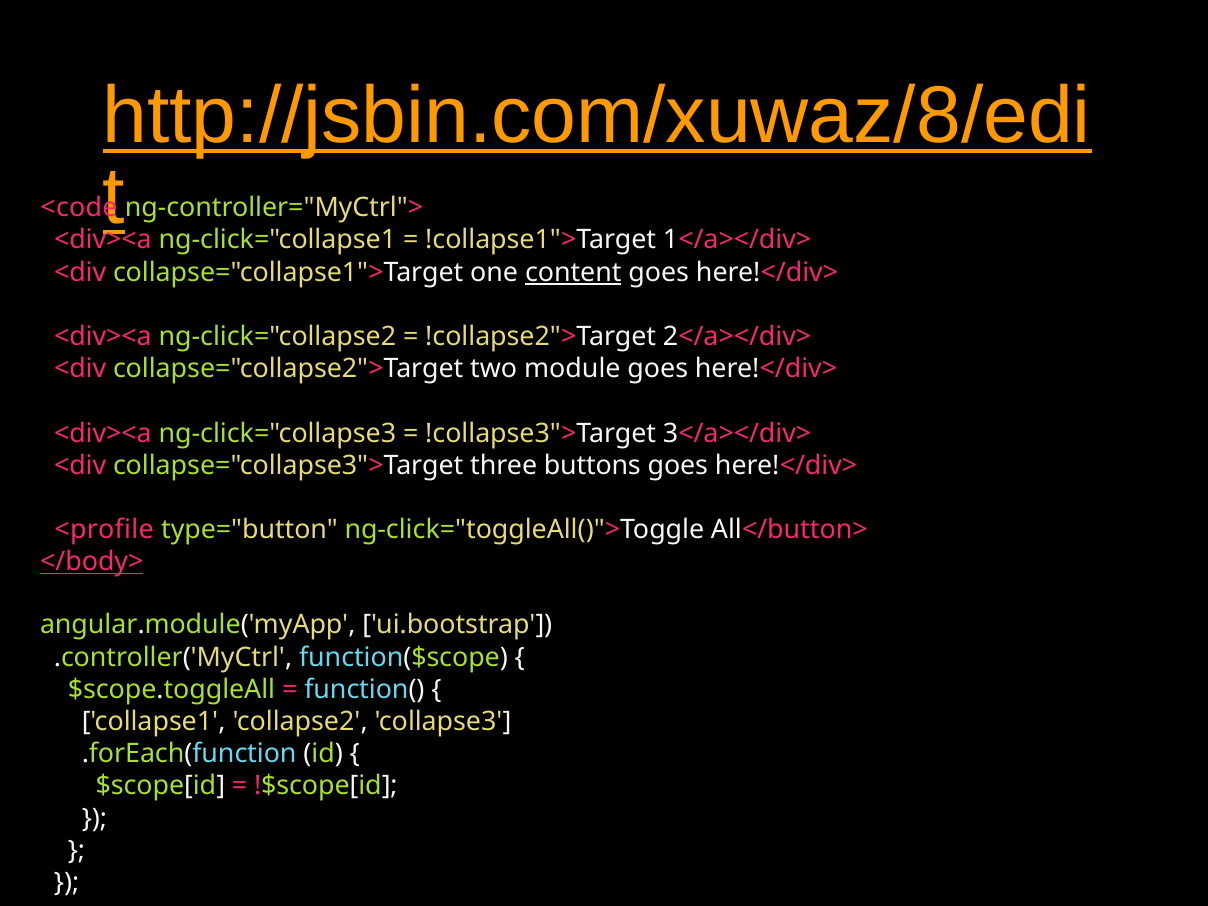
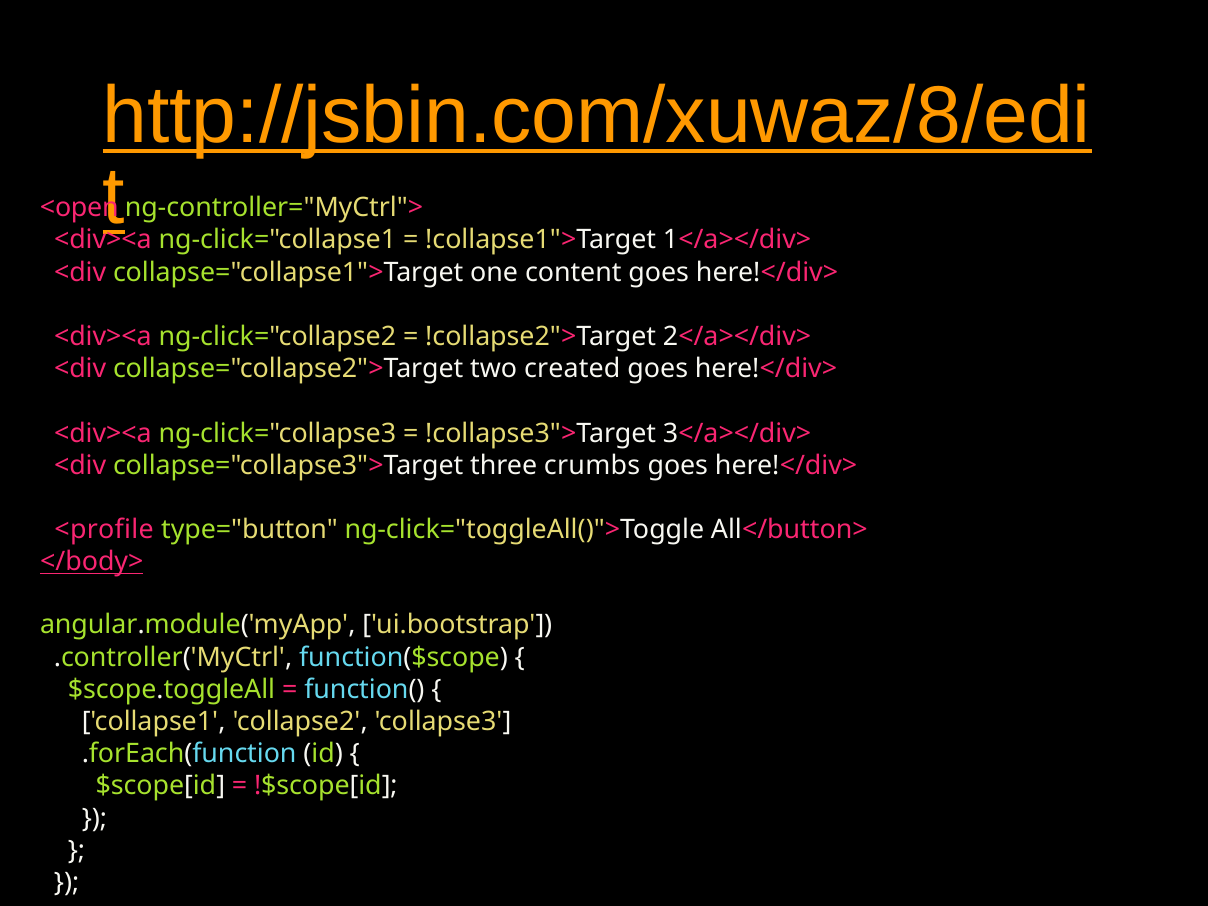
<code: <code -> <open
content underline: present -> none
module: module -> created
buttons: buttons -> crumbs
